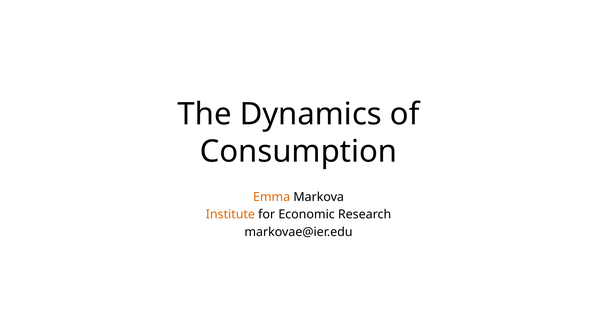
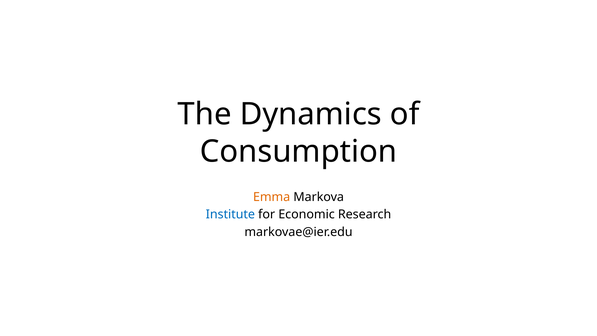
Institute colour: orange -> blue
